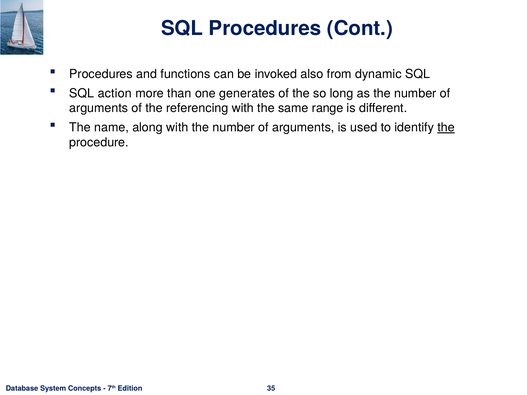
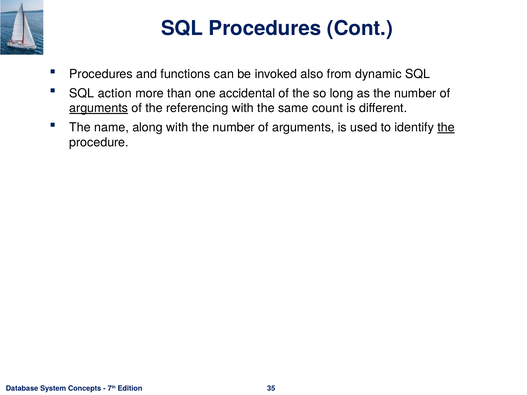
generates: generates -> accidental
arguments at (99, 108) underline: none -> present
range: range -> count
